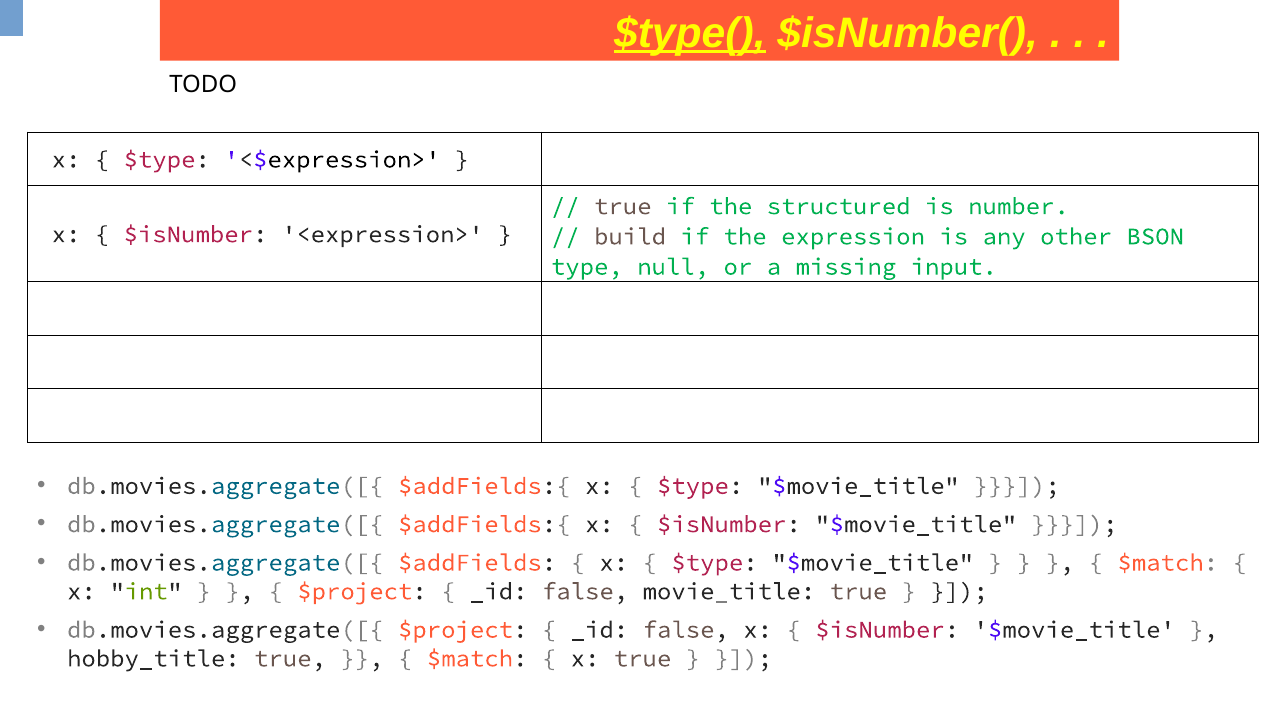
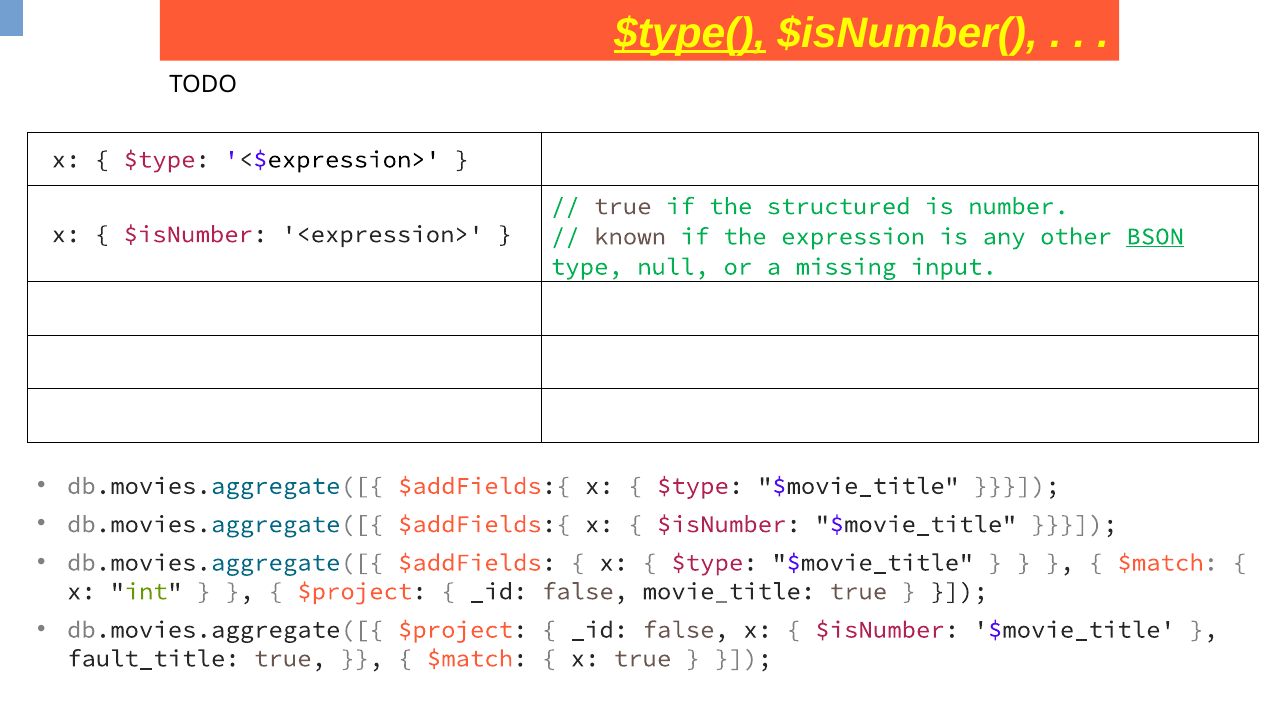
build: build -> known
BSON underline: none -> present
hobby_title: hobby_title -> fault_title
